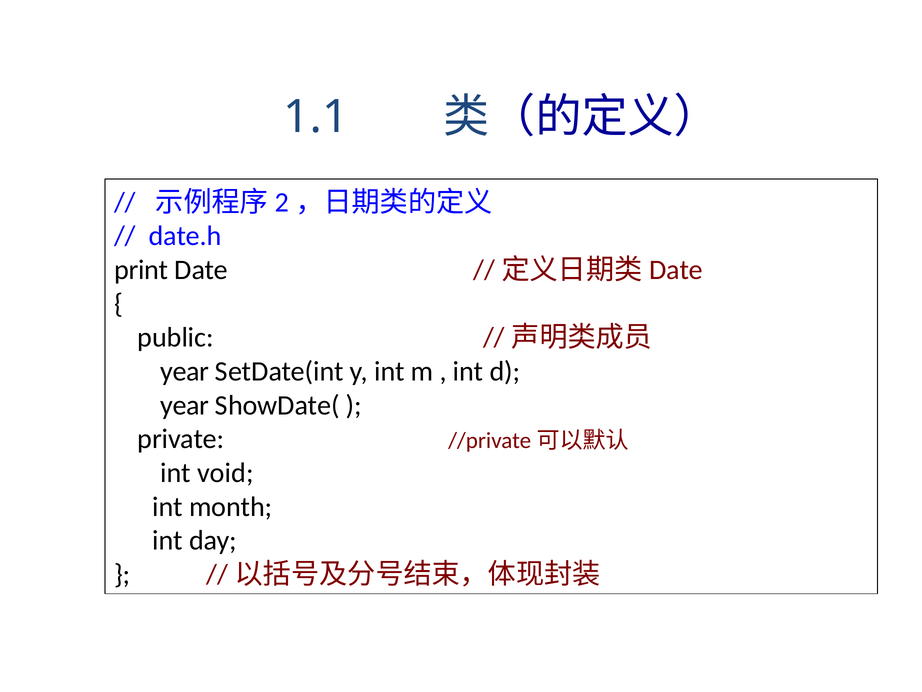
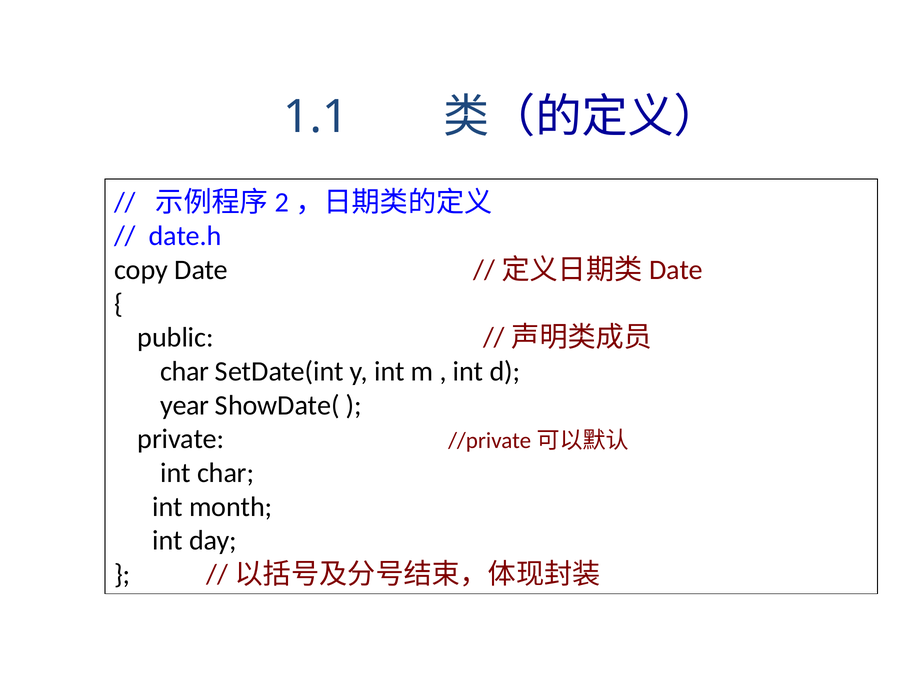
print: print -> copy
year at (185, 371): year -> char
int void: void -> char
